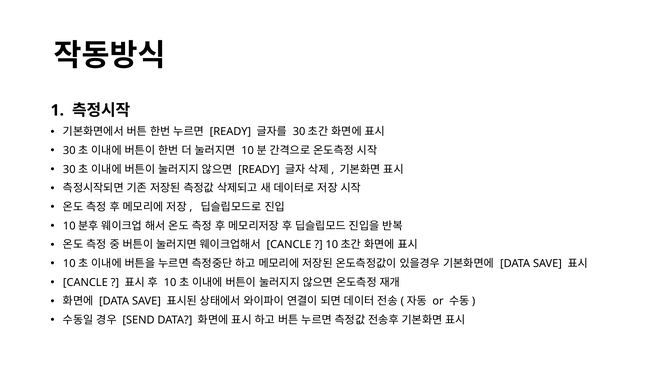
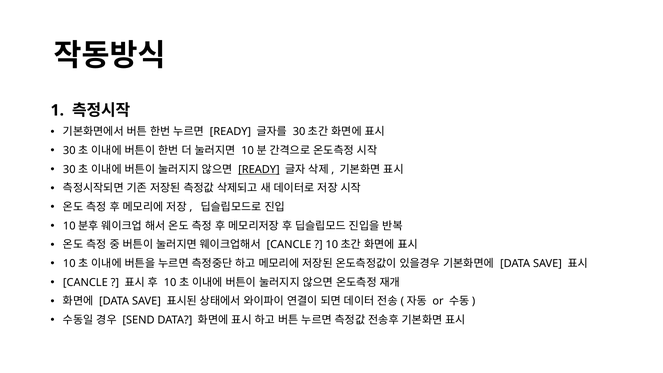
READY at (259, 169) underline: none -> present
